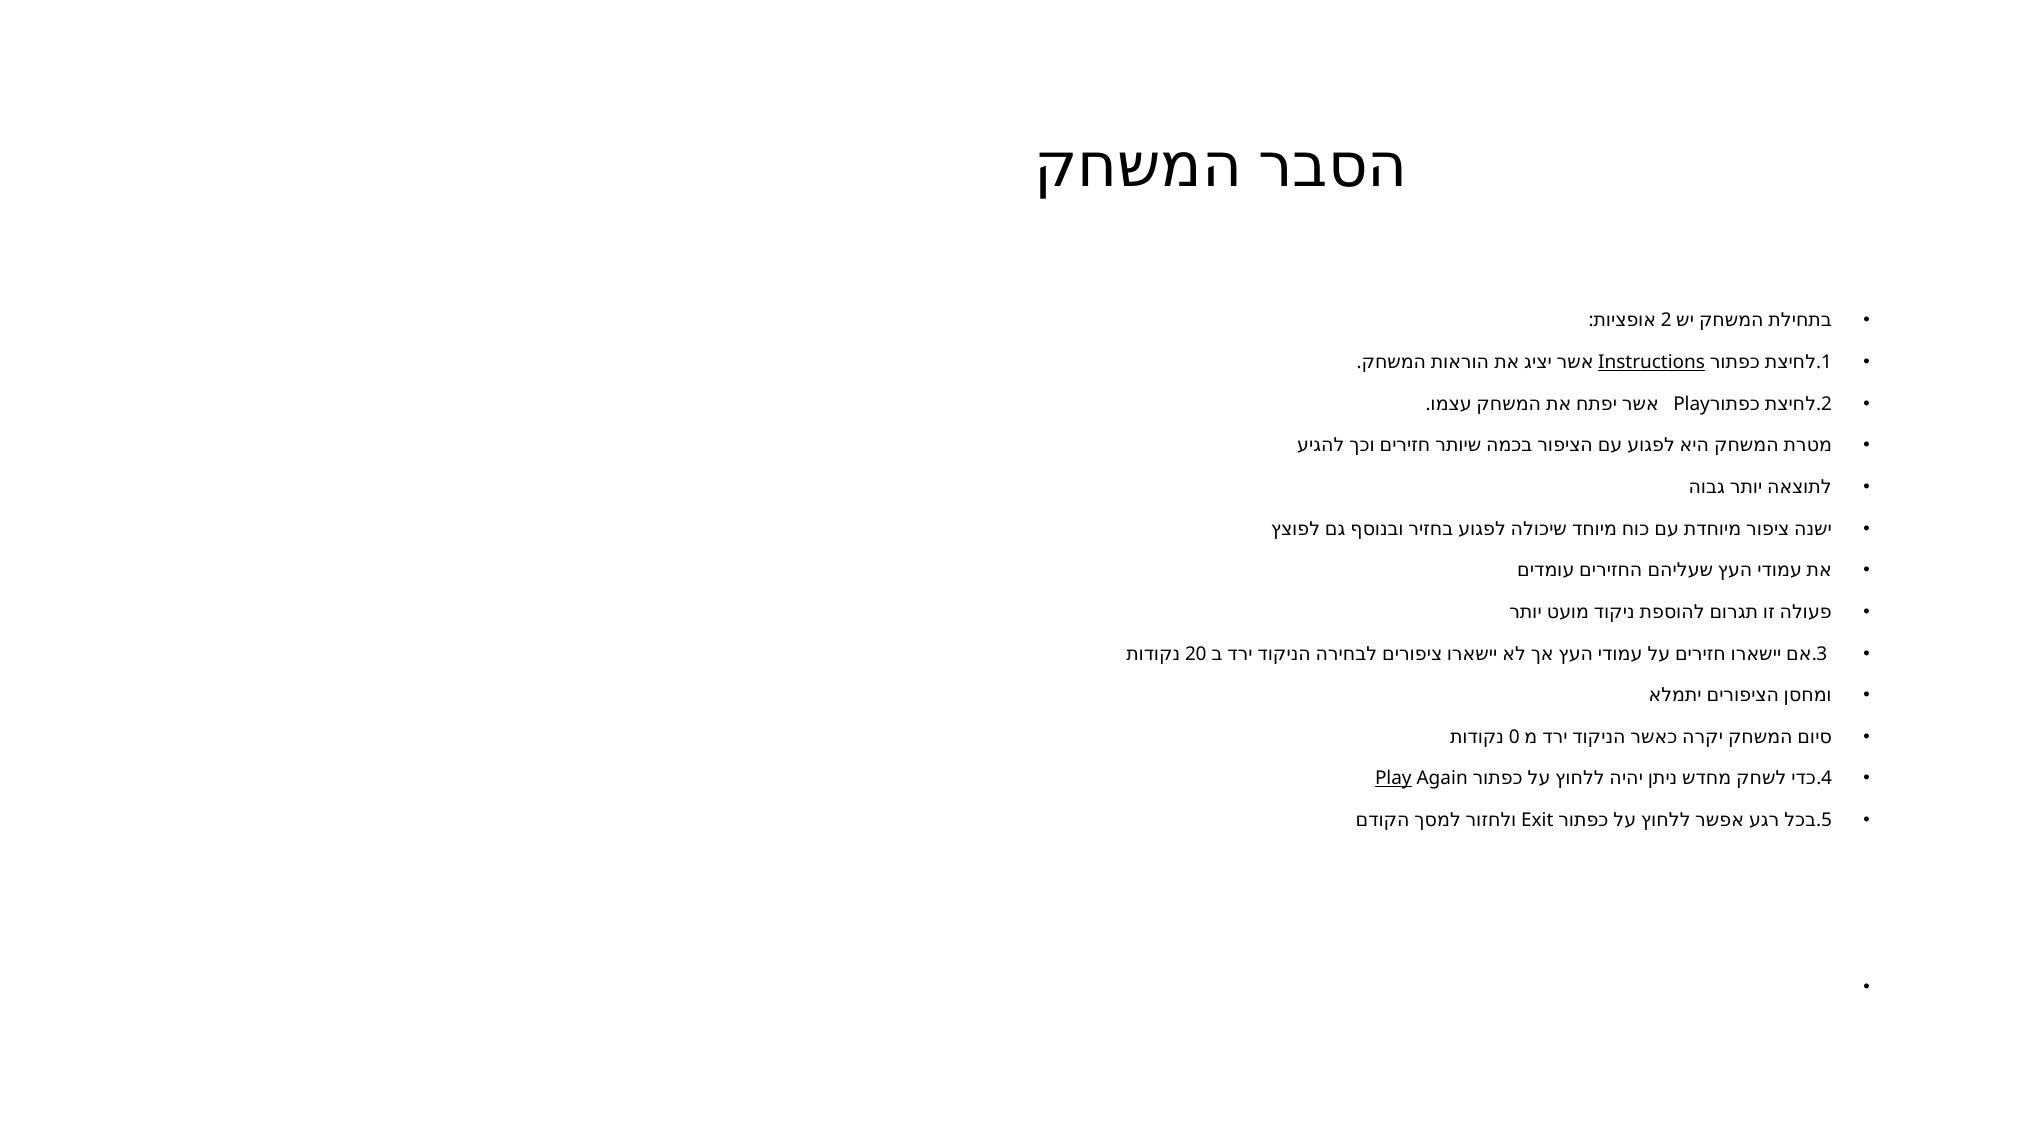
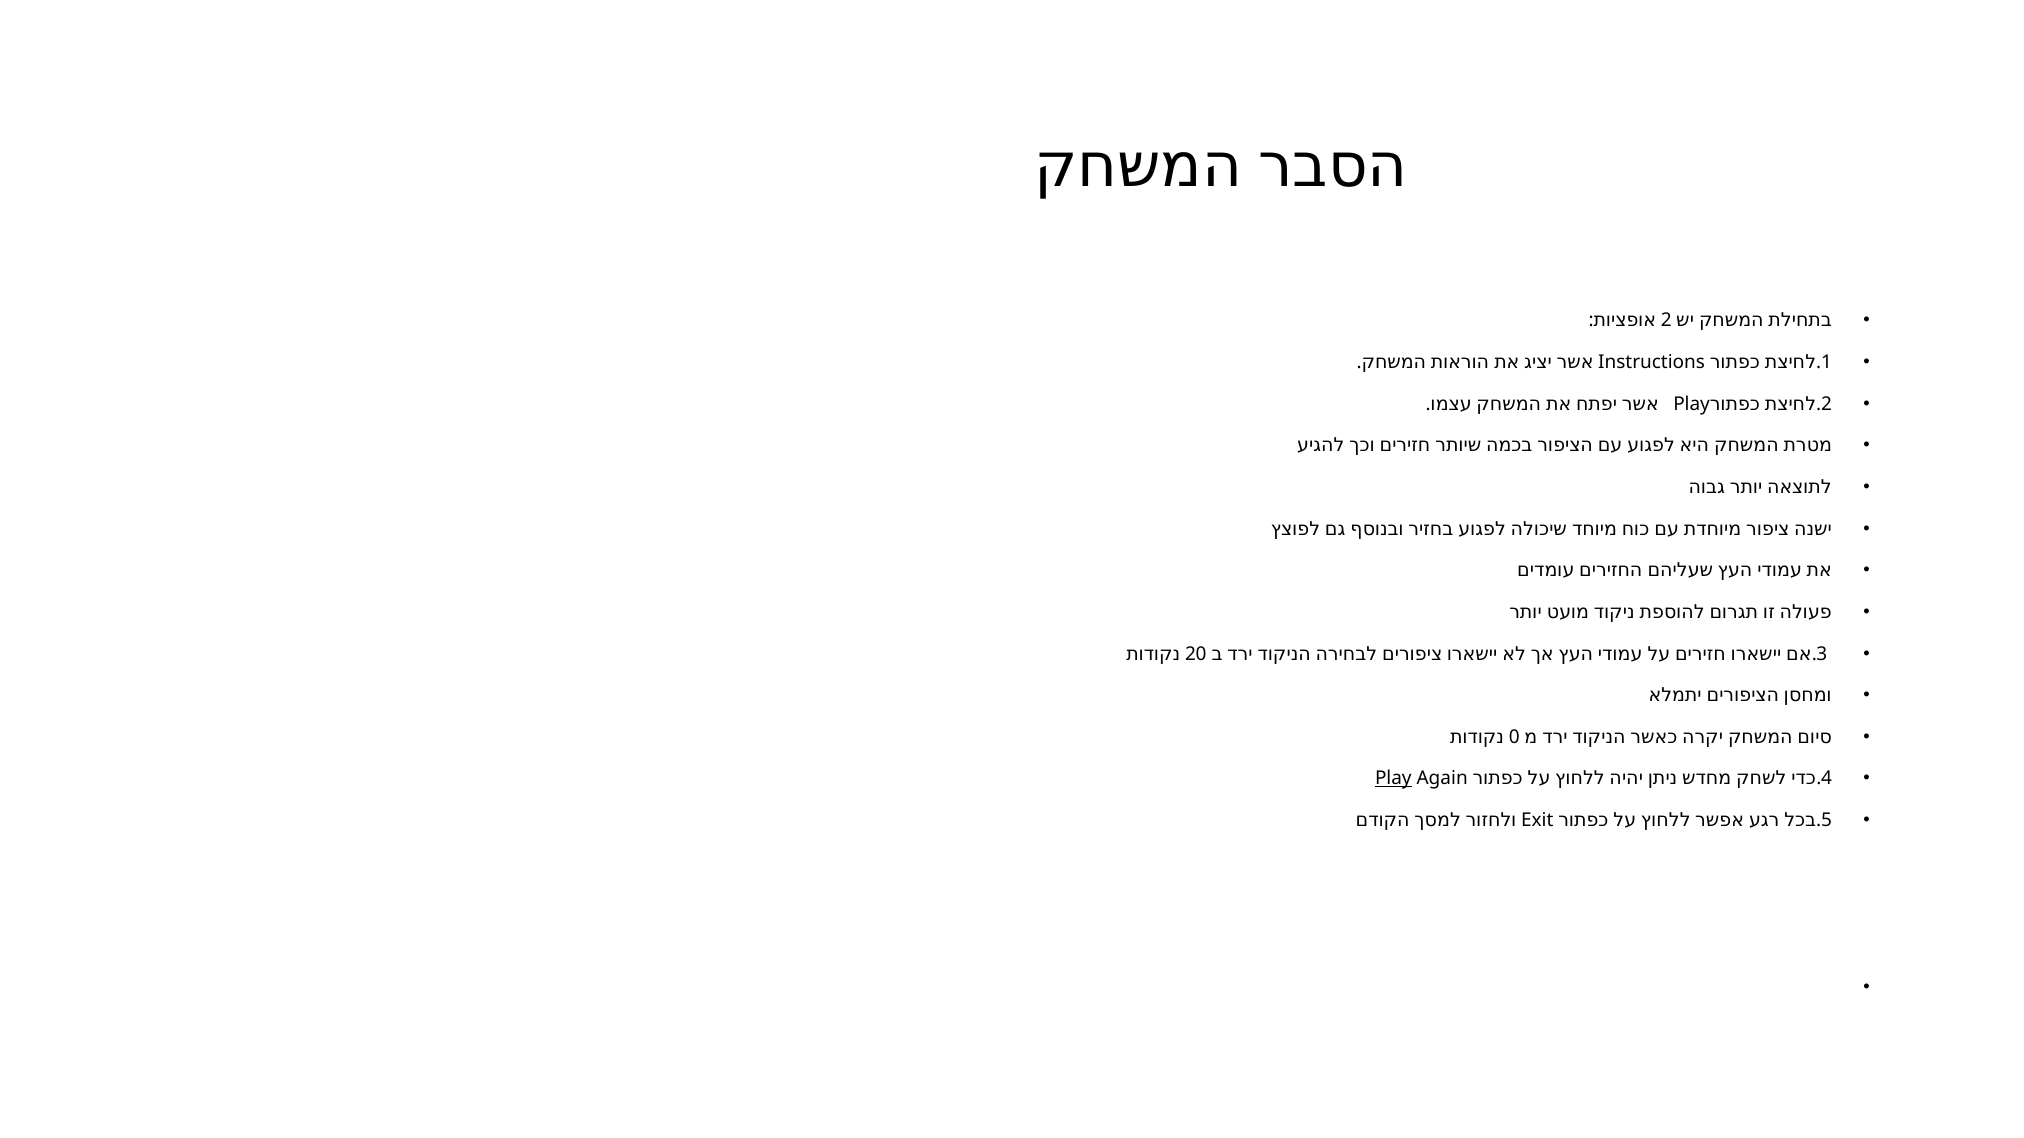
Instructions underline: present -> none
